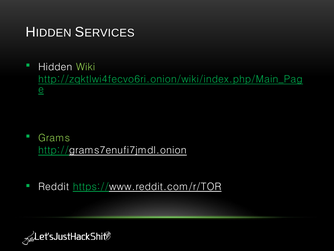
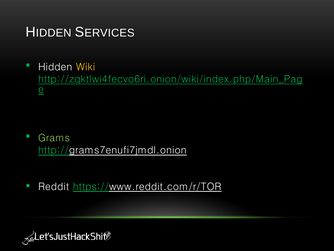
Wiki colour: light green -> yellow
